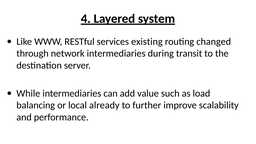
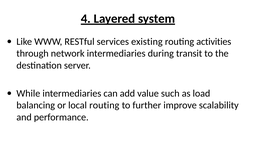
changed: changed -> activities
local already: already -> routing
